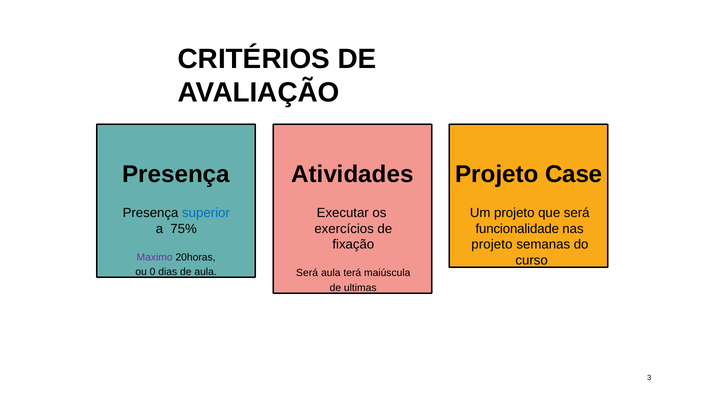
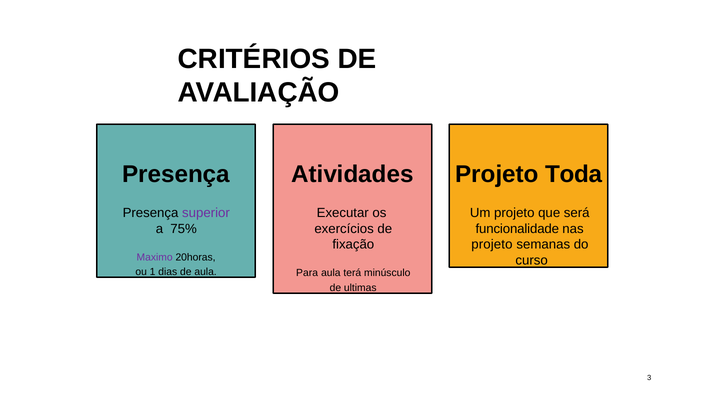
Case: Case -> Toda
superior colour: blue -> purple
0: 0 -> 1
Será at (307, 273): Será -> Para
maiúscula: maiúscula -> minúsculo
